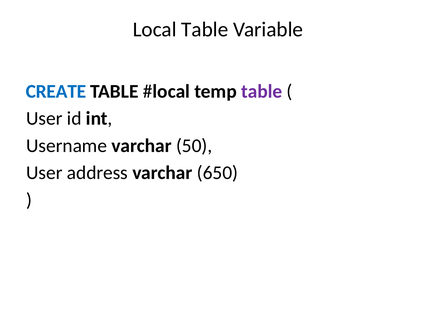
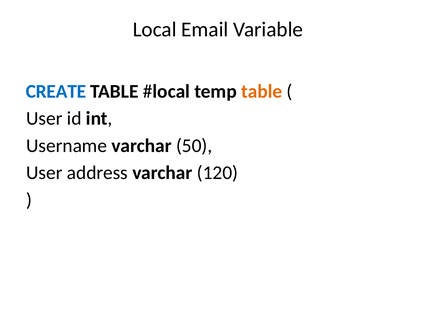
Local Table: Table -> Email
table at (262, 91) colour: purple -> orange
650: 650 -> 120
